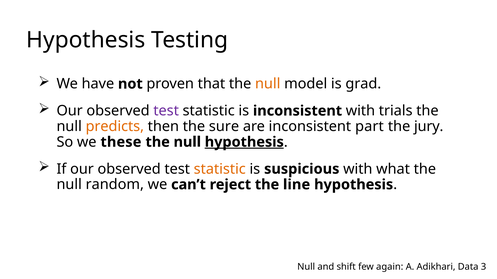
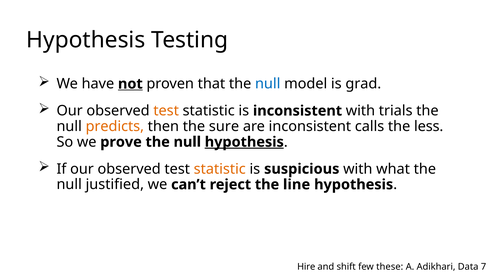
not underline: none -> present
null at (268, 84) colour: orange -> blue
test at (166, 111) colour: purple -> orange
part: part -> calls
jury: jury -> less
these: these -> prove
random: random -> justified
Null at (306, 267): Null -> Hire
again: again -> these
3: 3 -> 7
